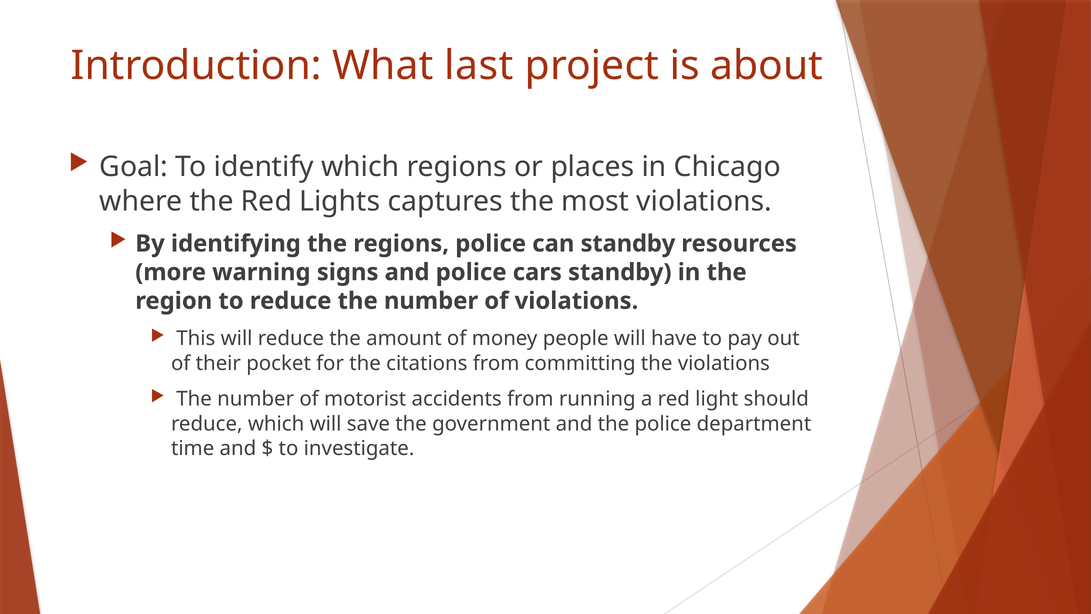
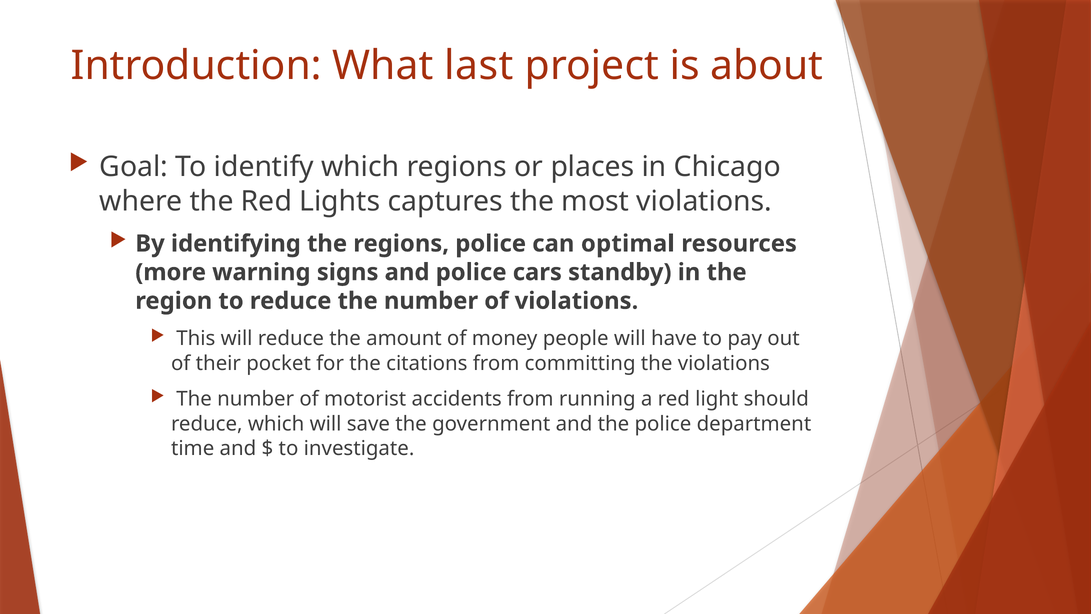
can standby: standby -> optimal
